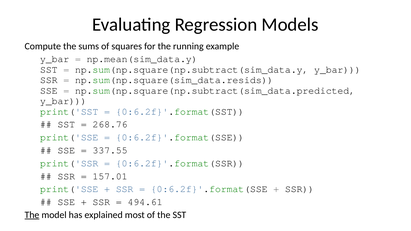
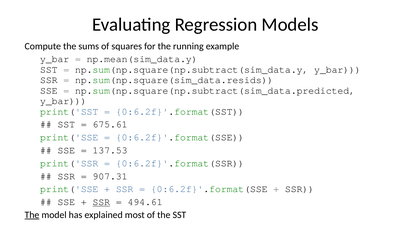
268.76: 268.76 -> 675.61
337.55: 337.55 -> 137.53
157.01: 157.01 -> 907.31
SSR at (101, 202) underline: none -> present
